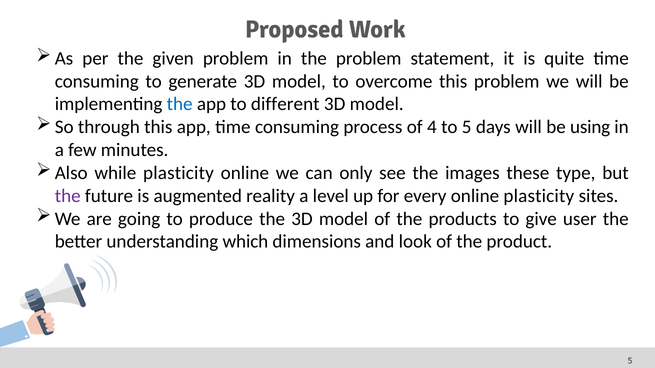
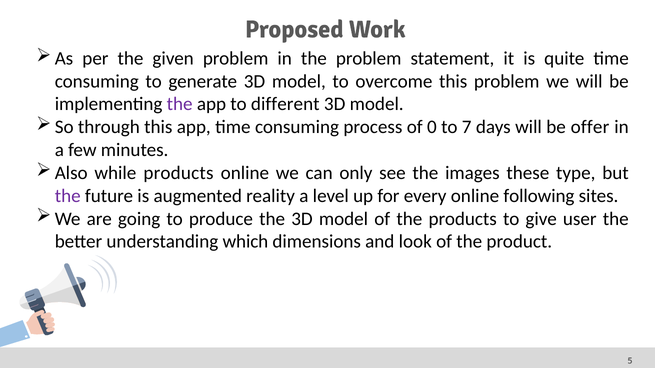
the at (180, 104) colour: blue -> purple
4: 4 -> 0
to 5: 5 -> 7
using: using -> offer
while plasticity: plasticity -> products
online plasticity: plasticity -> following
